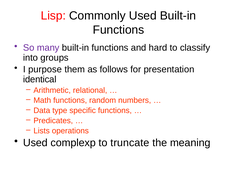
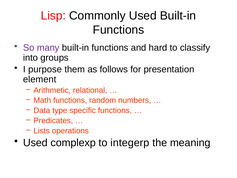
identical: identical -> element
truncate: truncate -> integerp
